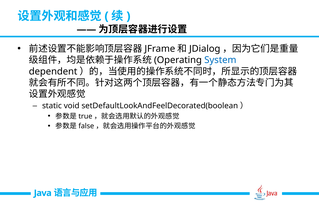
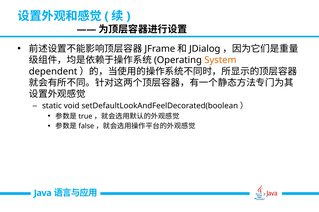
System colour: blue -> orange
